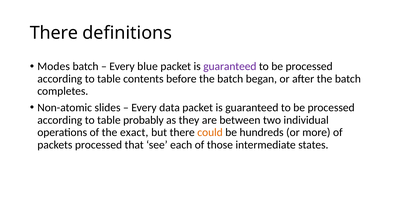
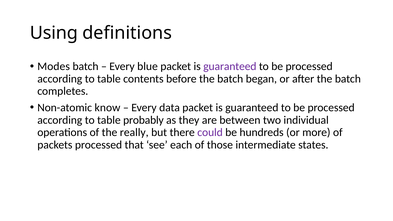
There at (54, 33): There -> Using
slides: slides -> know
exact: exact -> really
could colour: orange -> purple
